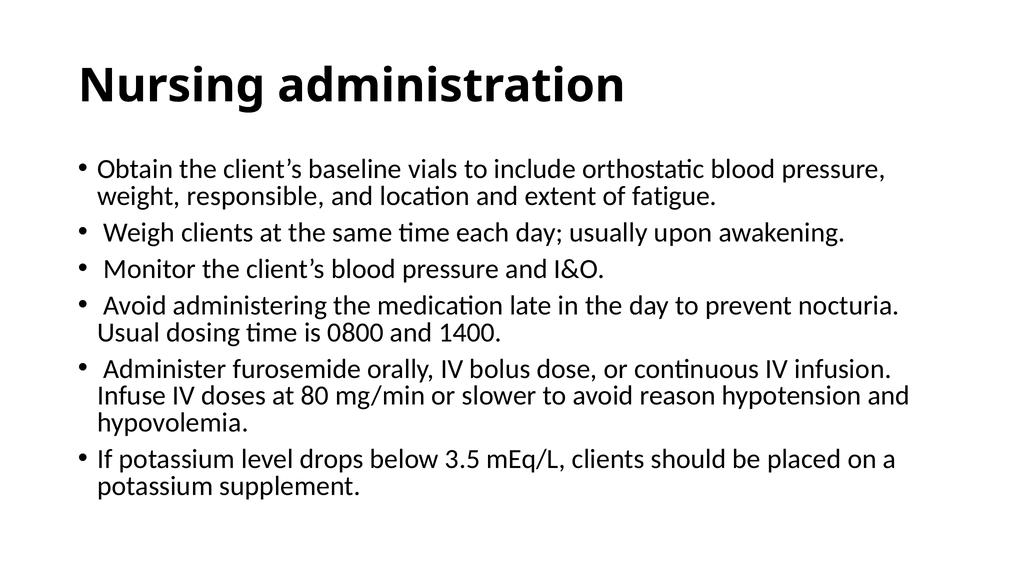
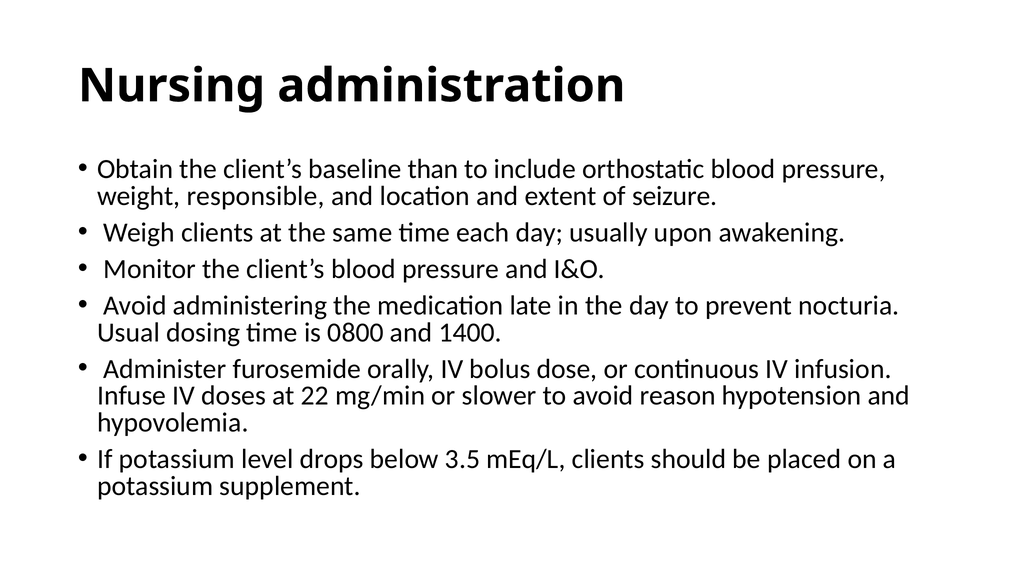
vials: vials -> than
fatigue: fatigue -> seizure
80: 80 -> 22
